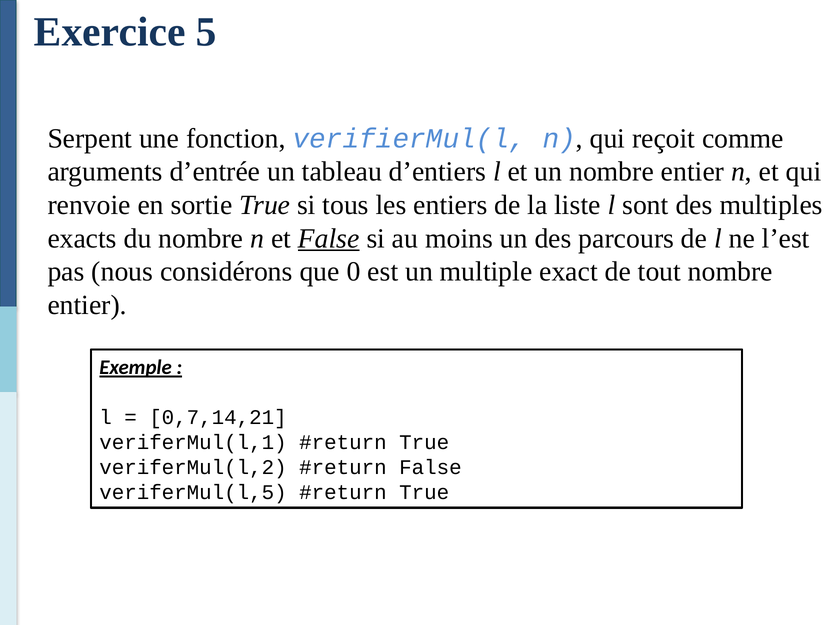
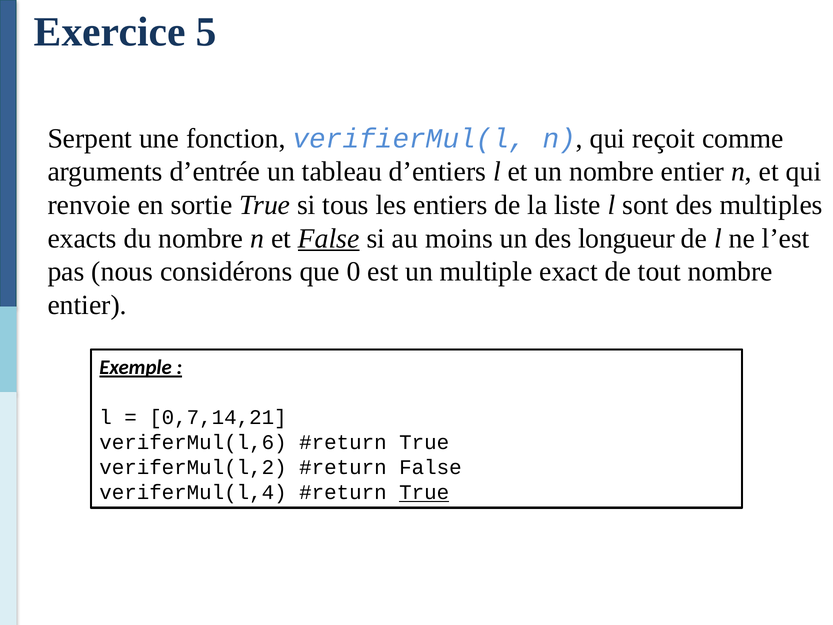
parcours: parcours -> longueur
veriferMul(l,1: veriferMul(l,1 -> veriferMul(l,6
veriferMul(l,5: veriferMul(l,5 -> veriferMul(l,4
True at (424, 492) underline: none -> present
